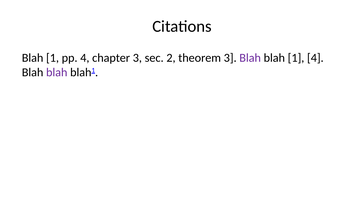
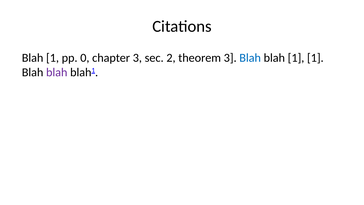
pp 4: 4 -> 0
Blah at (250, 58) colour: purple -> blue
1 4: 4 -> 1
